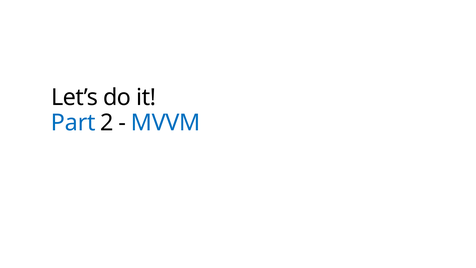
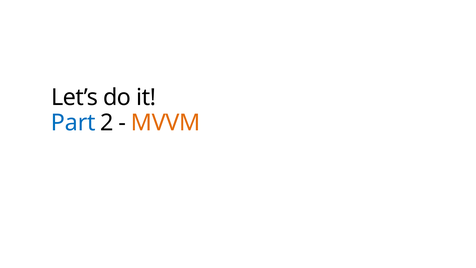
MVVM colour: blue -> orange
